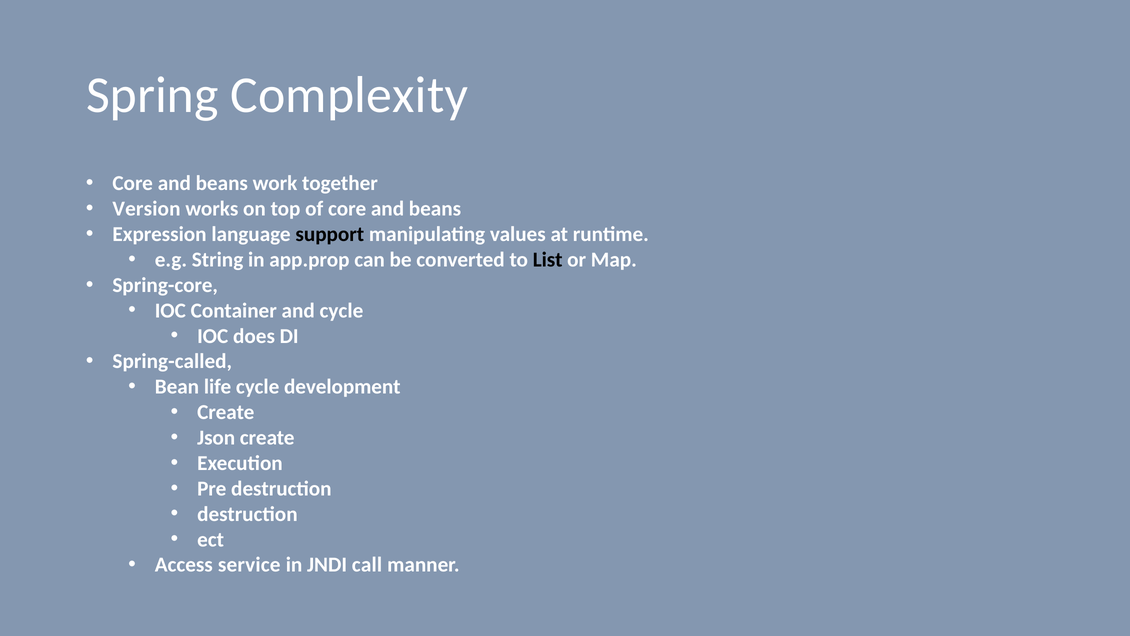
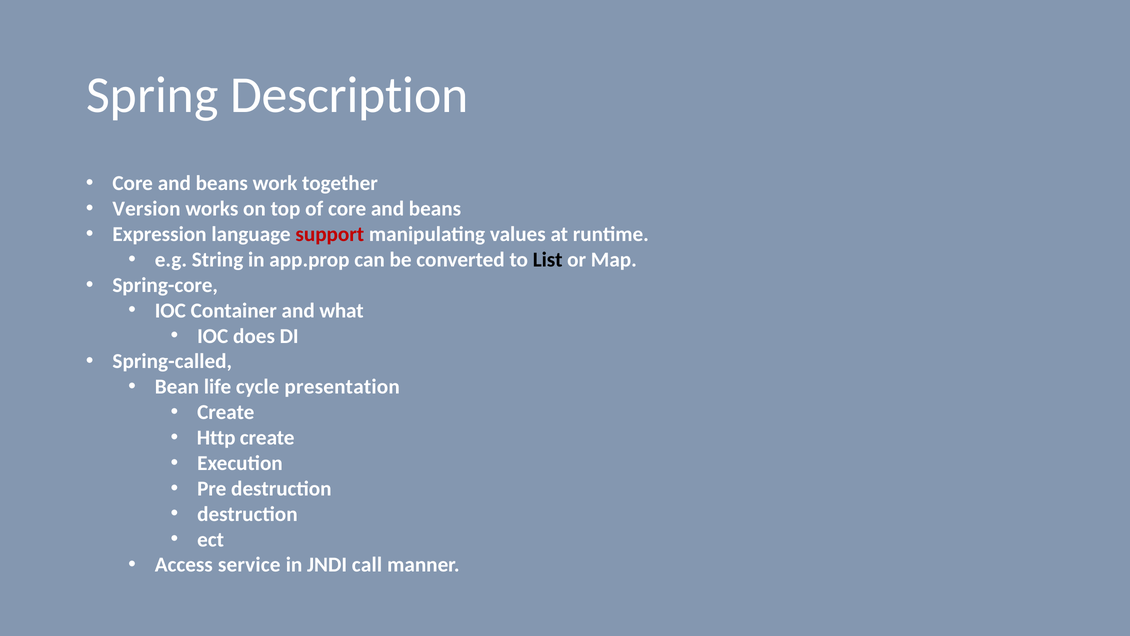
Complexity: Complexity -> Description
support colour: black -> red
and cycle: cycle -> what
development: development -> presentation
Json: Json -> Http
